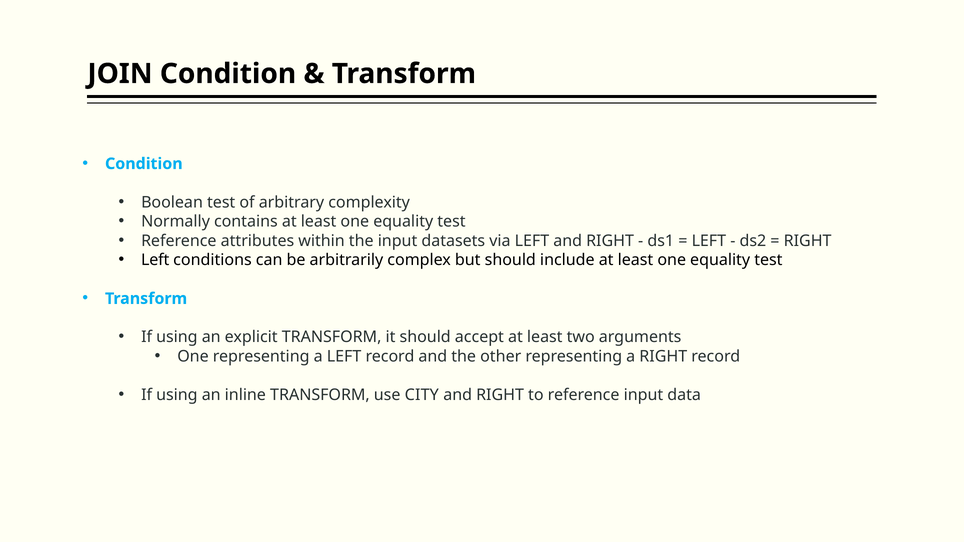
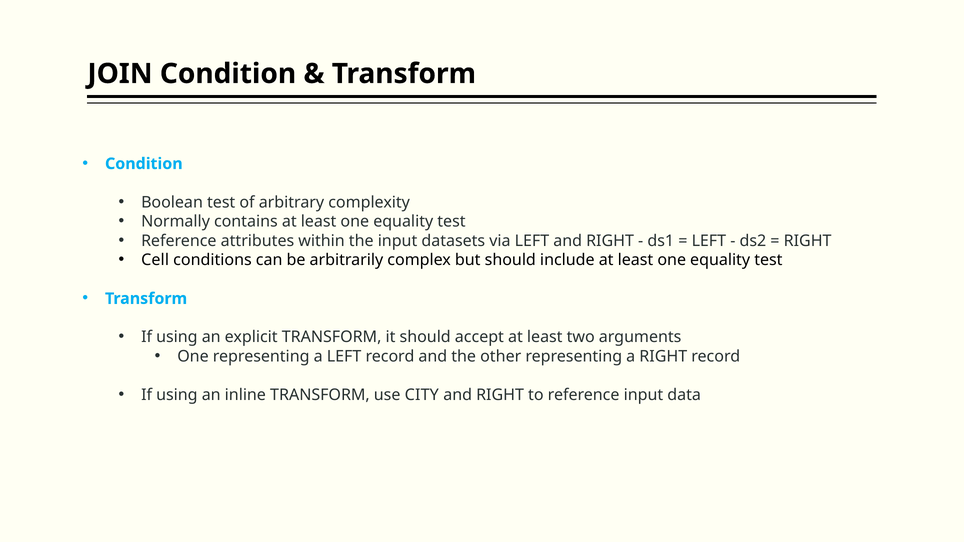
Left at (155, 260): Left -> Cell
